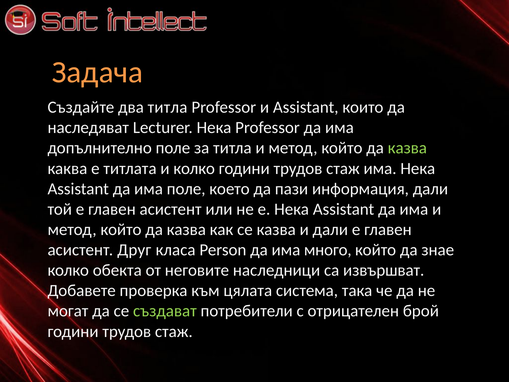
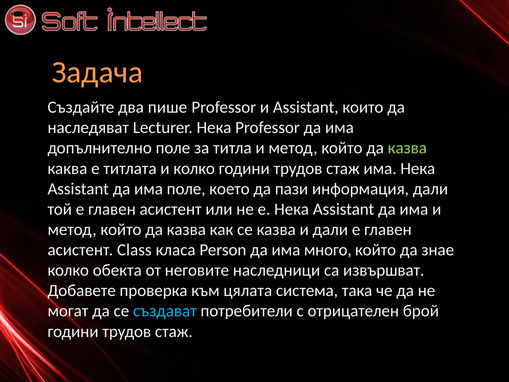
два титла: титла -> пише
Друг: Друг -> Class
създават colour: light green -> light blue
